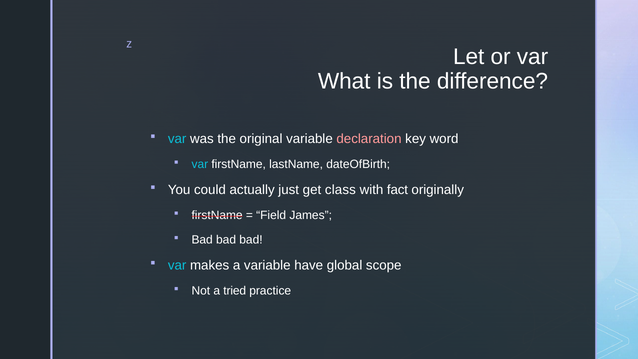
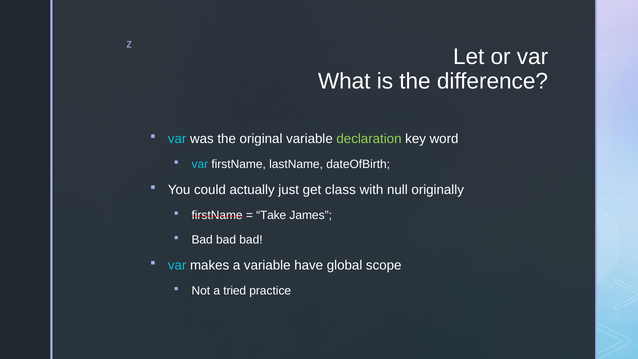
declaration colour: pink -> light green
fact: fact -> null
Field: Field -> Take
